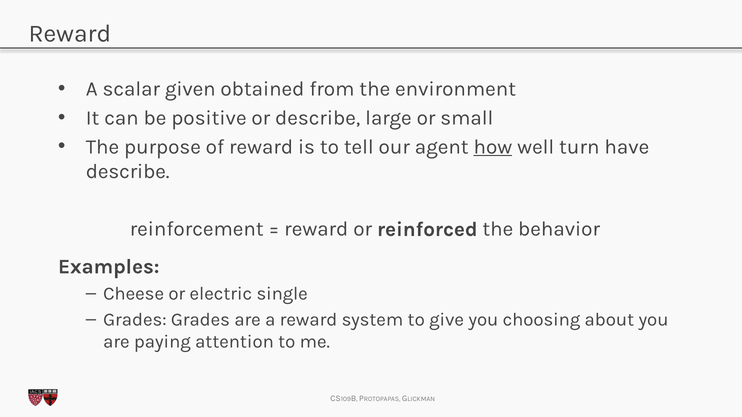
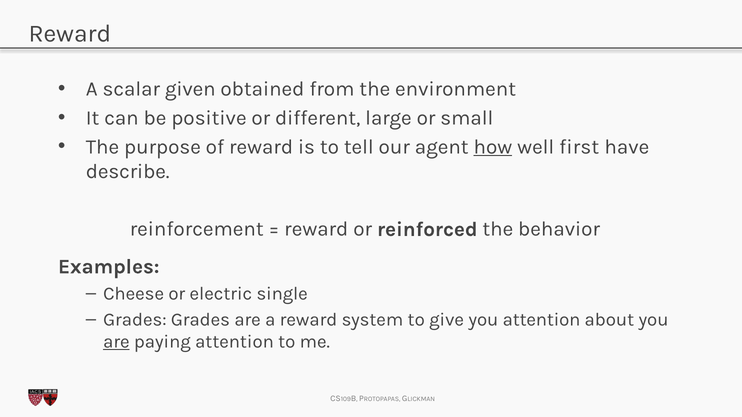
or describe: describe -> different
turn: turn -> first
you choosing: choosing -> attention
are at (116, 342) underline: none -> present
